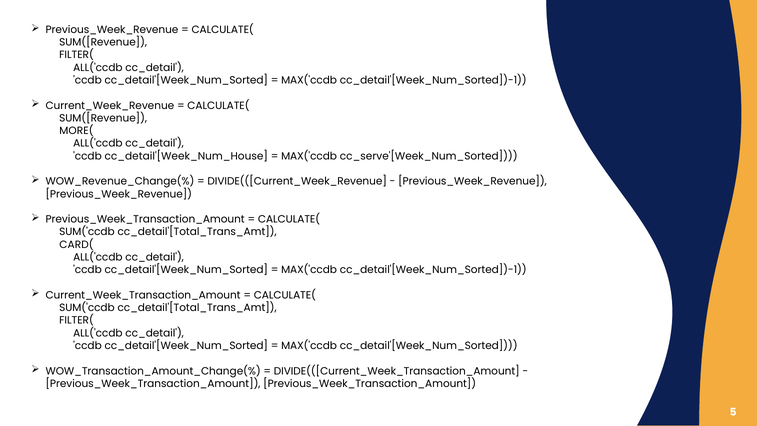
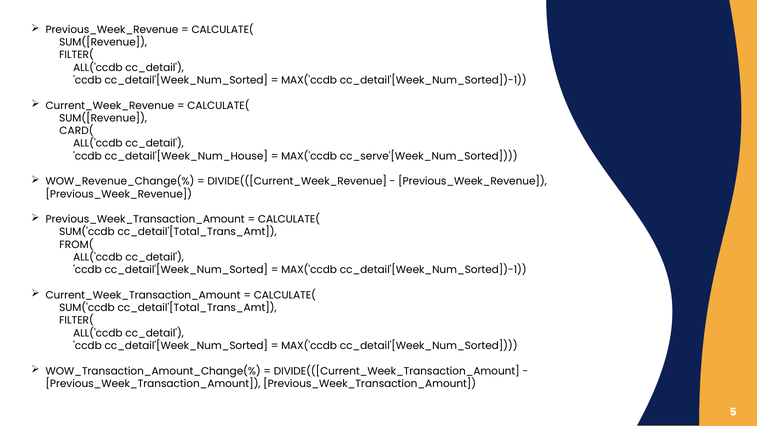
MORE(: MORE( -> CARD(
CARD(: CARD( -> FROM(
